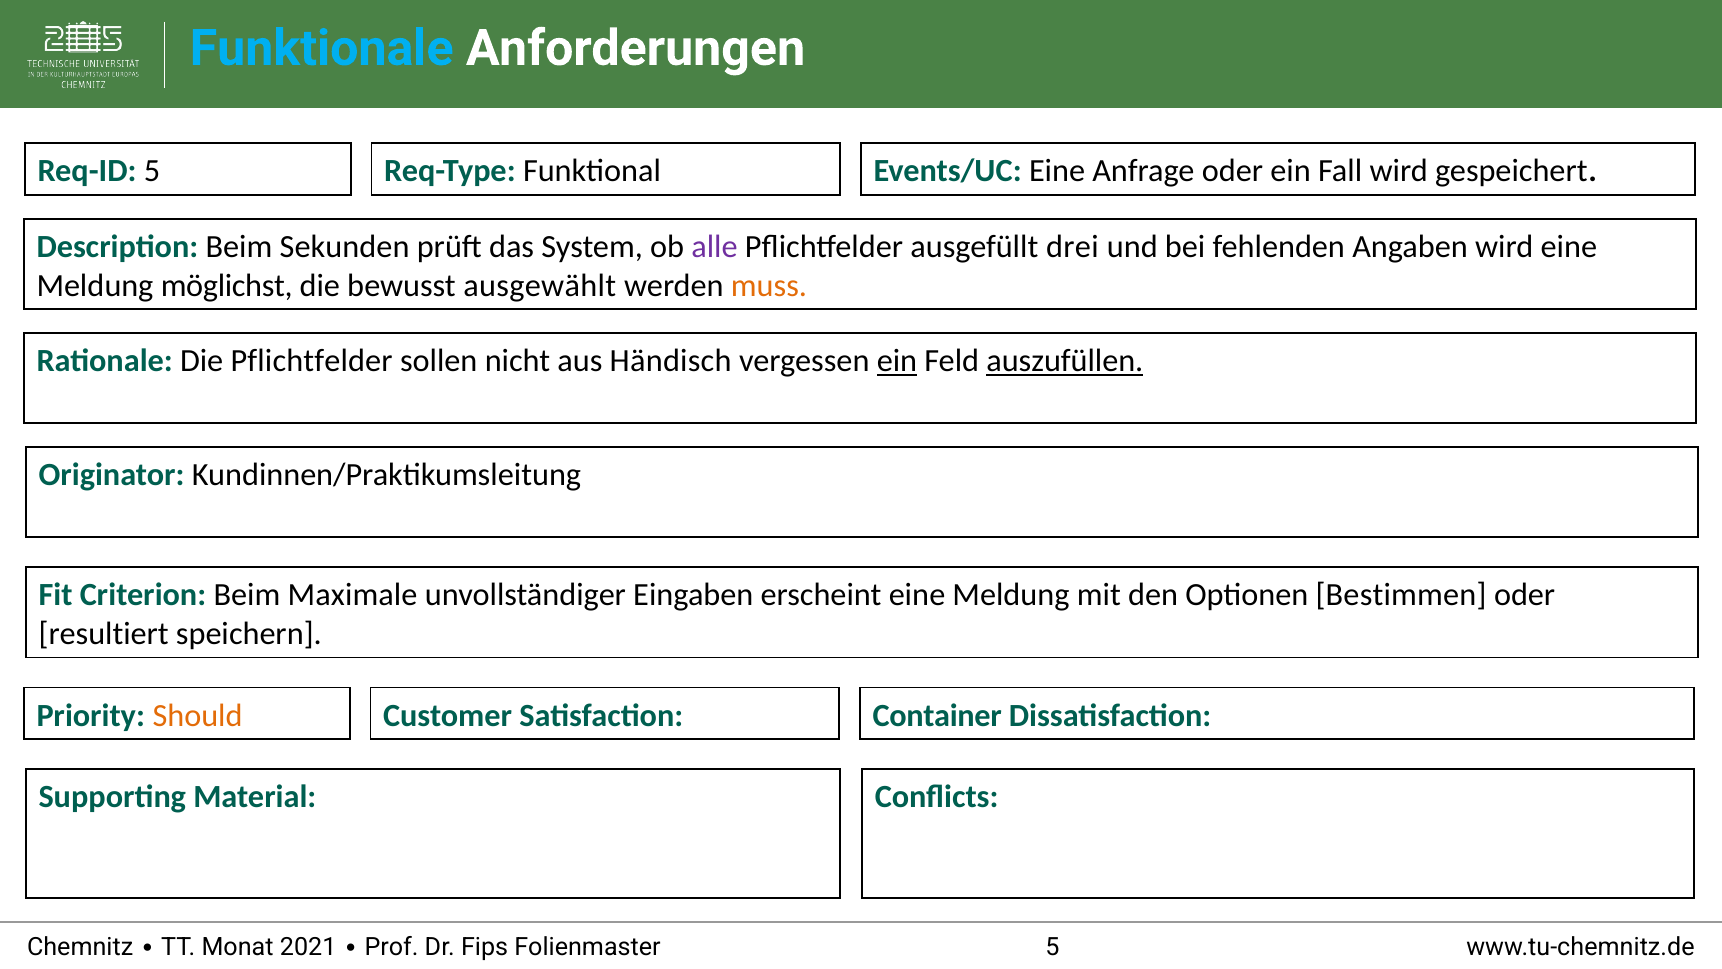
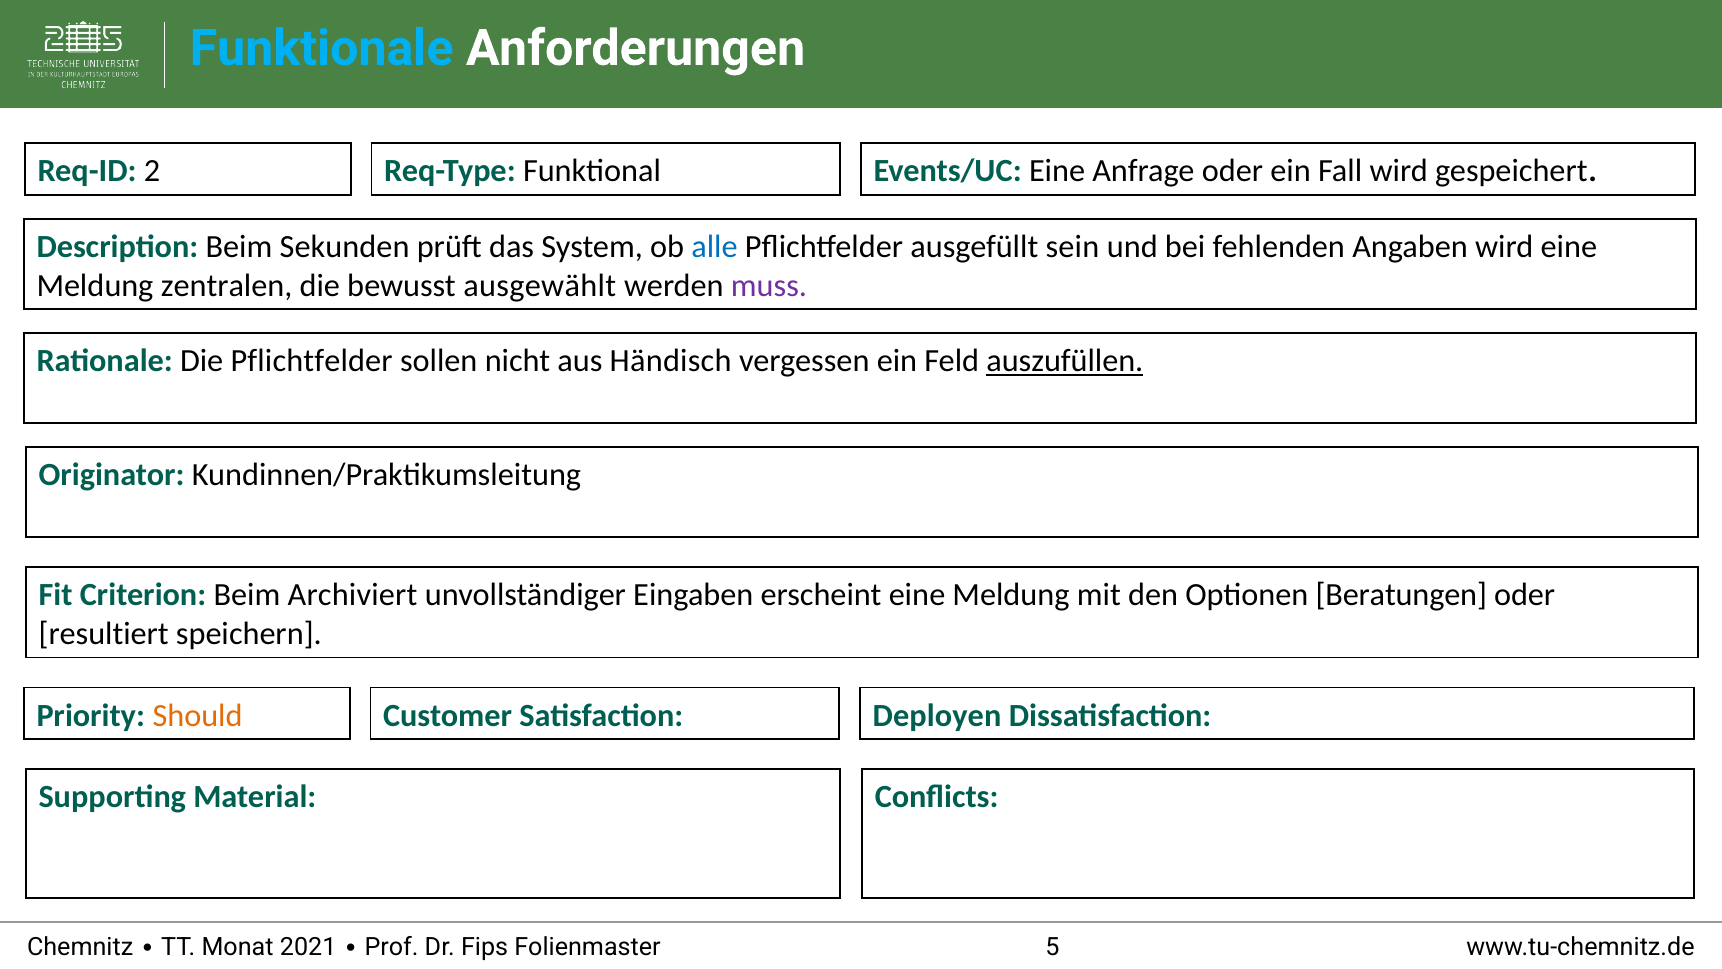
Req-ID 5: 5 -> 2
alle colour: purple -> blue
drei: drei -> sein
möglichst: möglichst -> zentralen
muss colour: orange -> purple
ein at (897, 361) underline: present -> none
Maximale: Maximale -> Archiviert
Bestimmen: Bestimmen -> Beratungen
Container: Container -> Deployen
